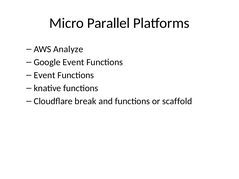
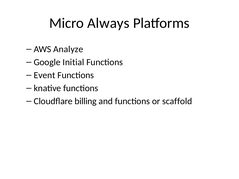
Parallel: Parallel -> Always
Google Event: Event -> Initial
break: break -> billing
